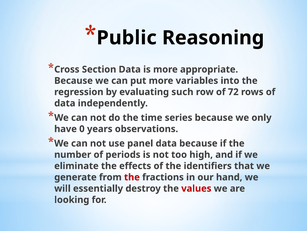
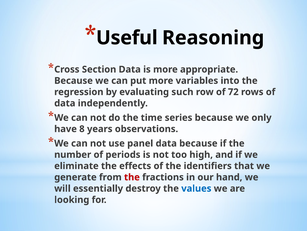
Public: Public -> Useful
0: 0 -> 8
values colour: red -> blue
